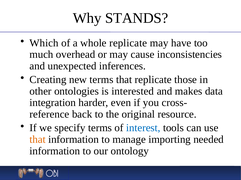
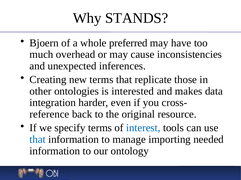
Which: Which -> Bjoern
whole replicate: replicate -> preferred
that at (38, 140) colour: orange -> blue
